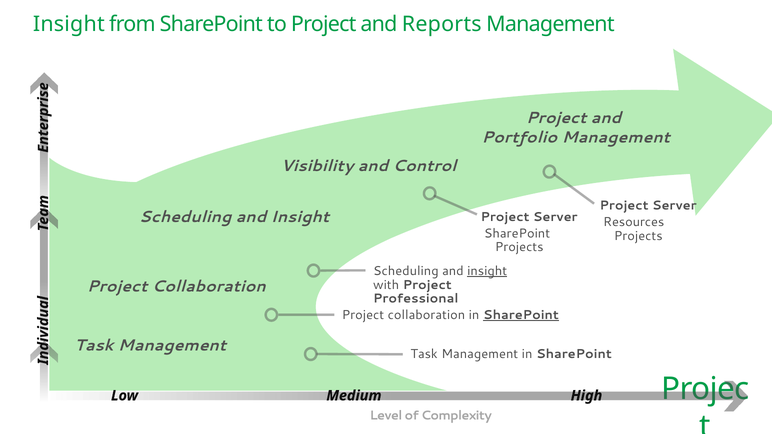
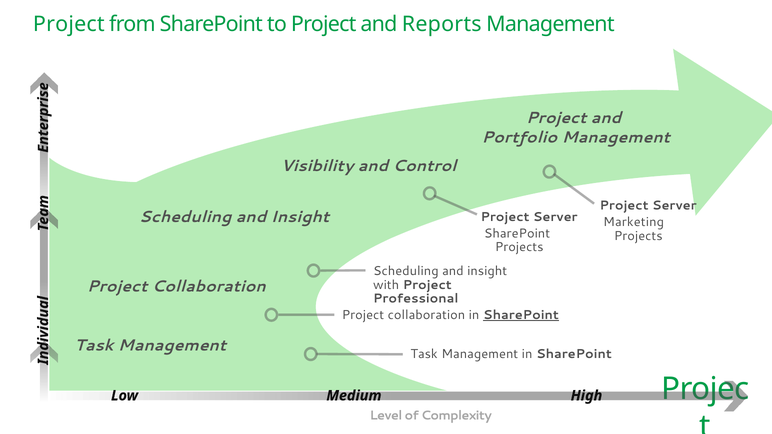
Insight at (69, 24): Insight -> Project
Resources: Resources -> Marketing
insight at (487, 271) underline: present -> none
